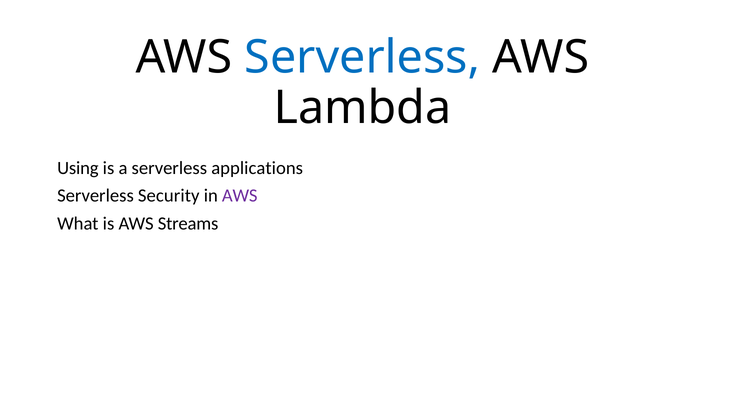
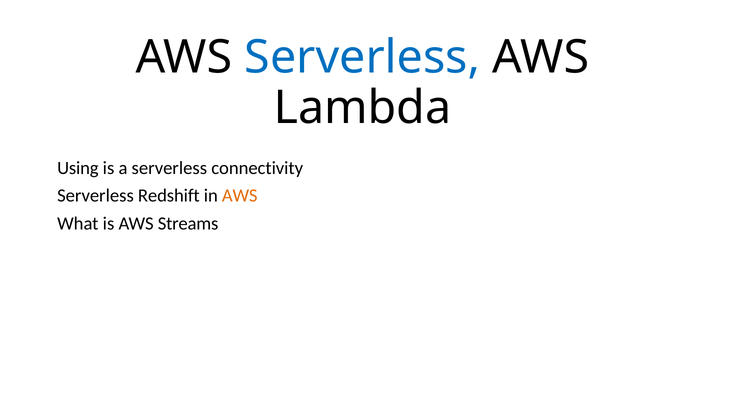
applications: applications -> connectivity
Security: Security -> Redshift
AWS at (240, 196) colour: purple -> orange
